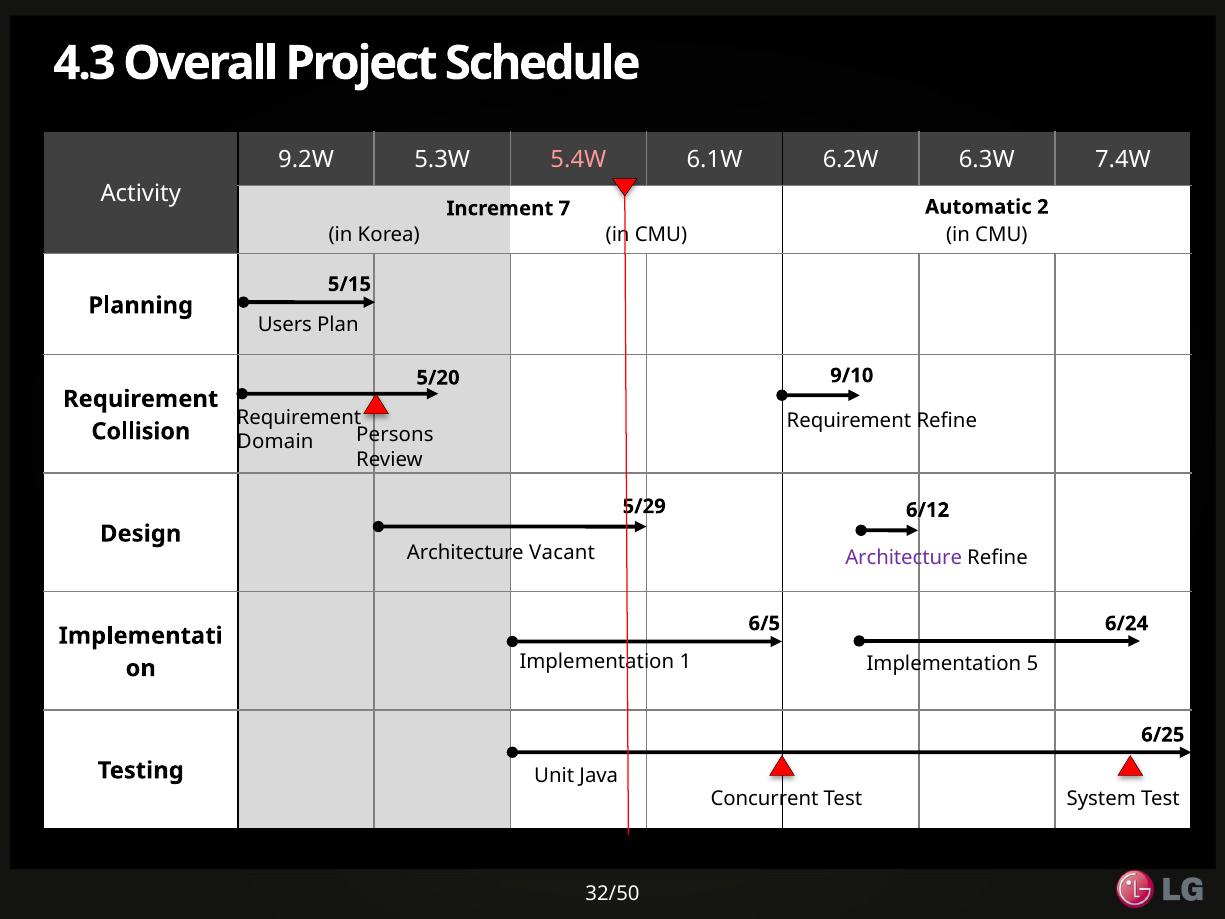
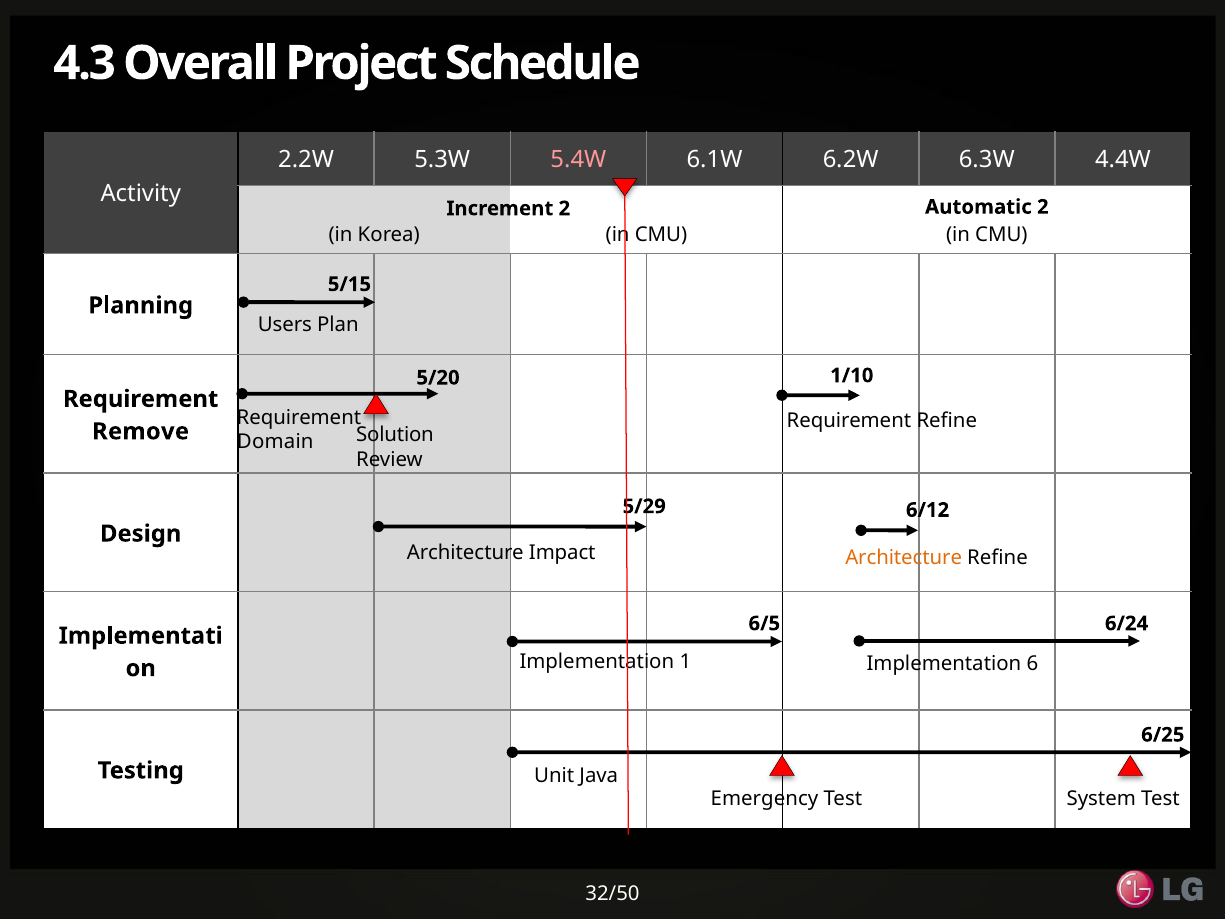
9.2W: 9.2W -> 2.2W
7.4W: 7.4W -> 4.4W
Increment 7: 7 -> 2
9/10: 9/10 -> 1/10
Collision: Collision -> Remove
Persons: Persons -> Solution
Vacant: Vacant -> Impact
Architecture at (904, 558) colour: purple -> orange
5: 5 -> 6
Concurrent: Concurrent -> Emergency
